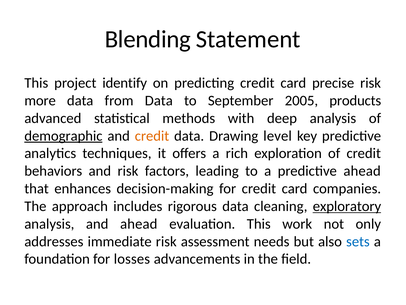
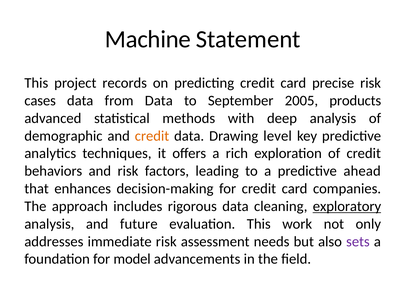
Blending: Blending -> Machine
identify: identify -> records
more: more -> cases
demographic underline: present -> none
and ahead: ahead -> future
sets colour: blue -> purple
losses: losses -> model
